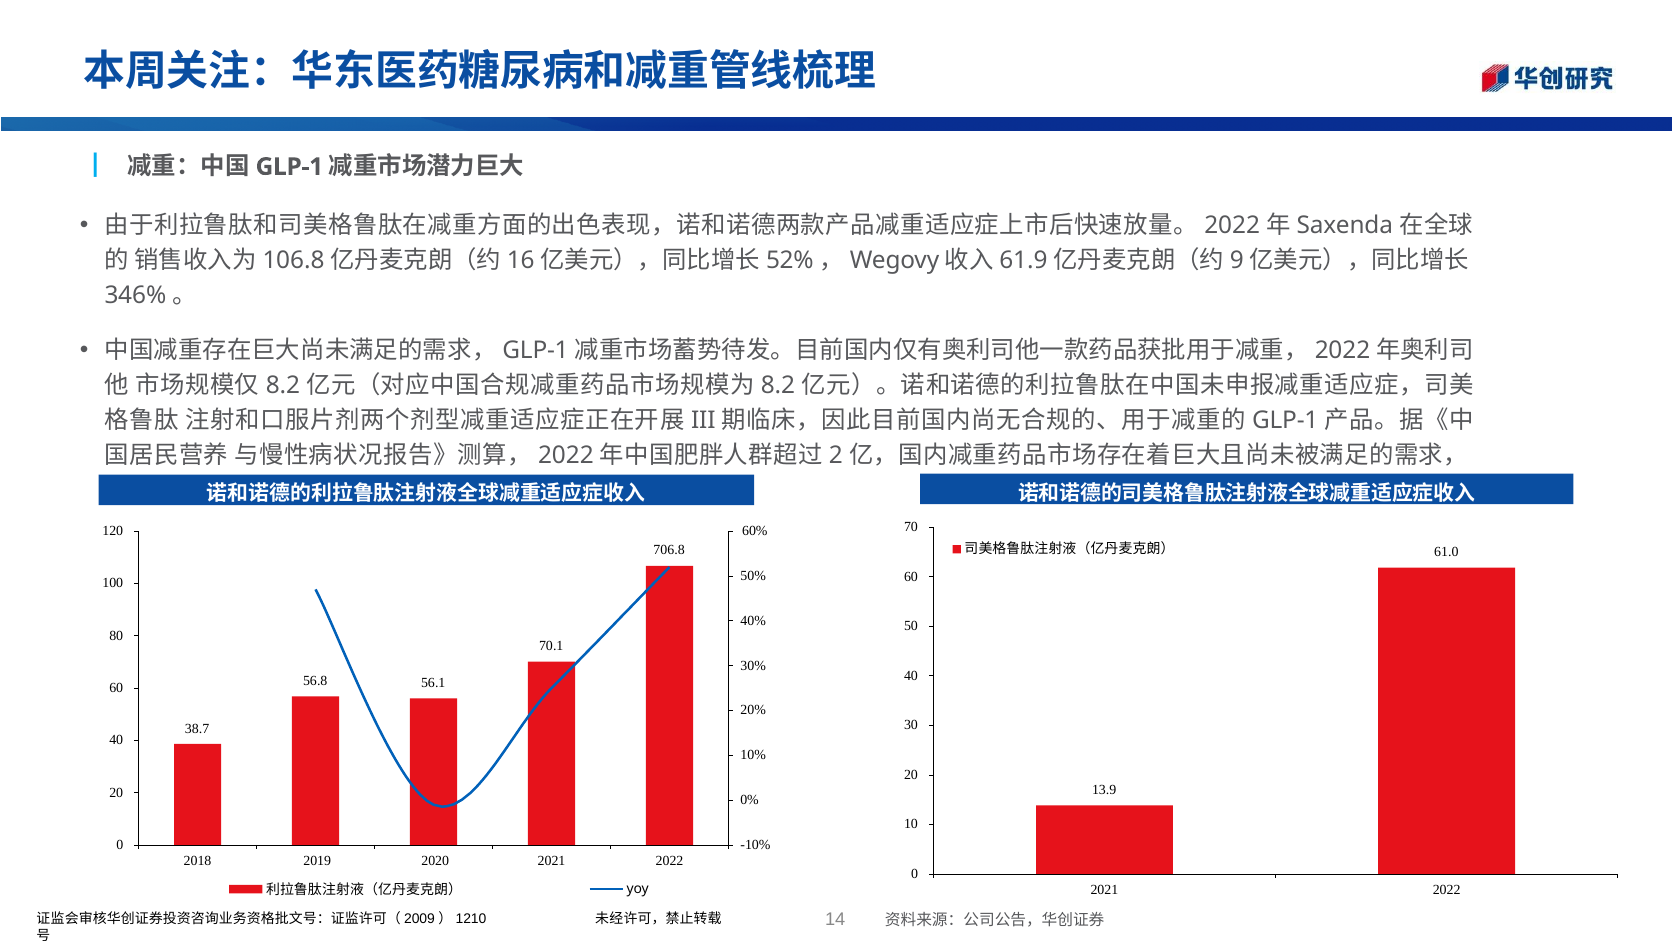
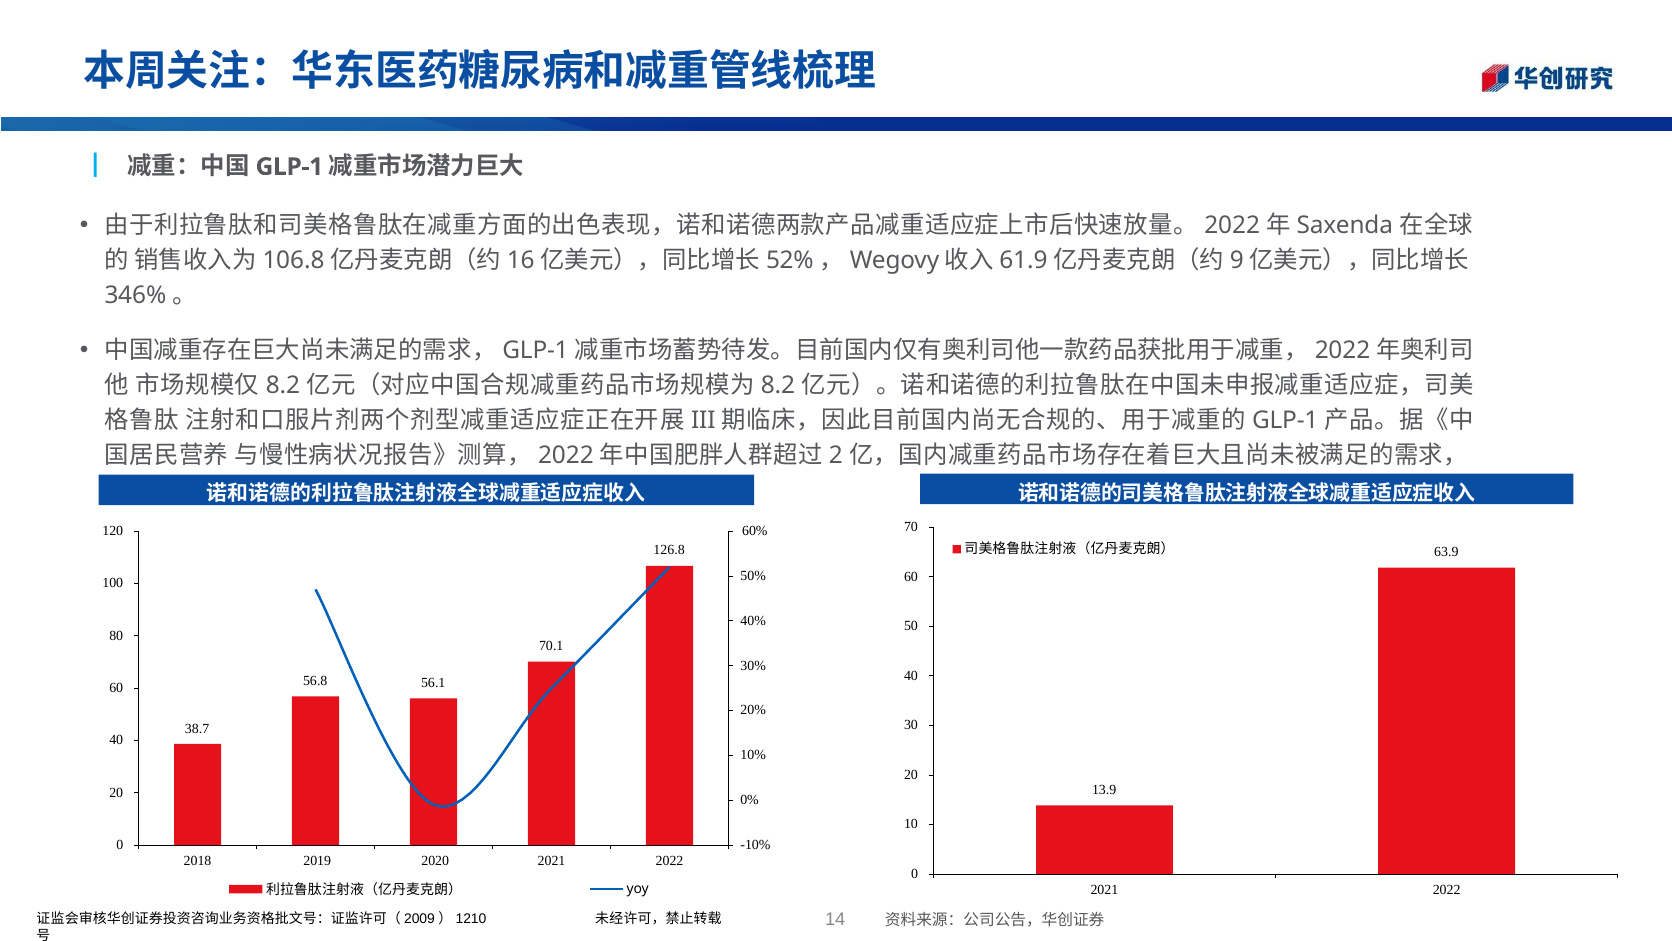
706.8: 706.8 -> 126.8
61.0: 61.0 -> 63.9
